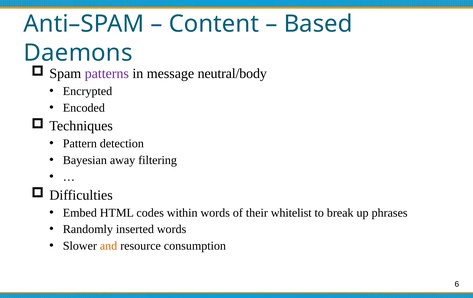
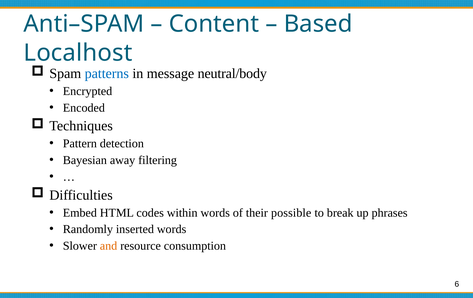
Daemons: Daemons -> Localhost
patterns colour: purple -> blue
whitelist: whitelist -> possible
